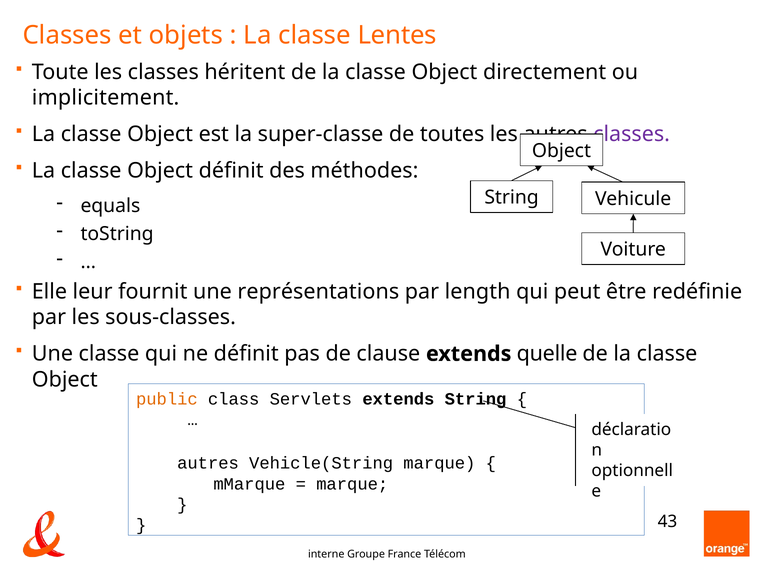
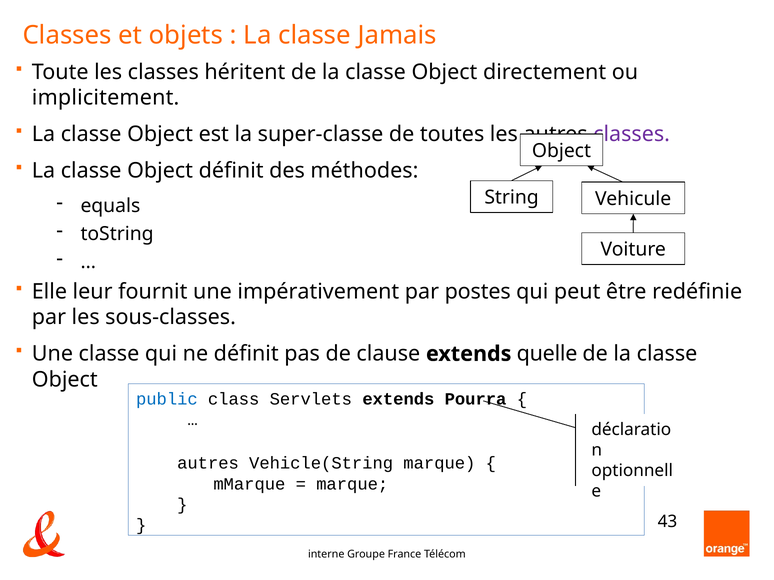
Lentes: Lentes -> Jamais
représentations: représentations -> impérativement
length: length -> postes
public colour: orange -> blue
extends String: String -> Pourra
